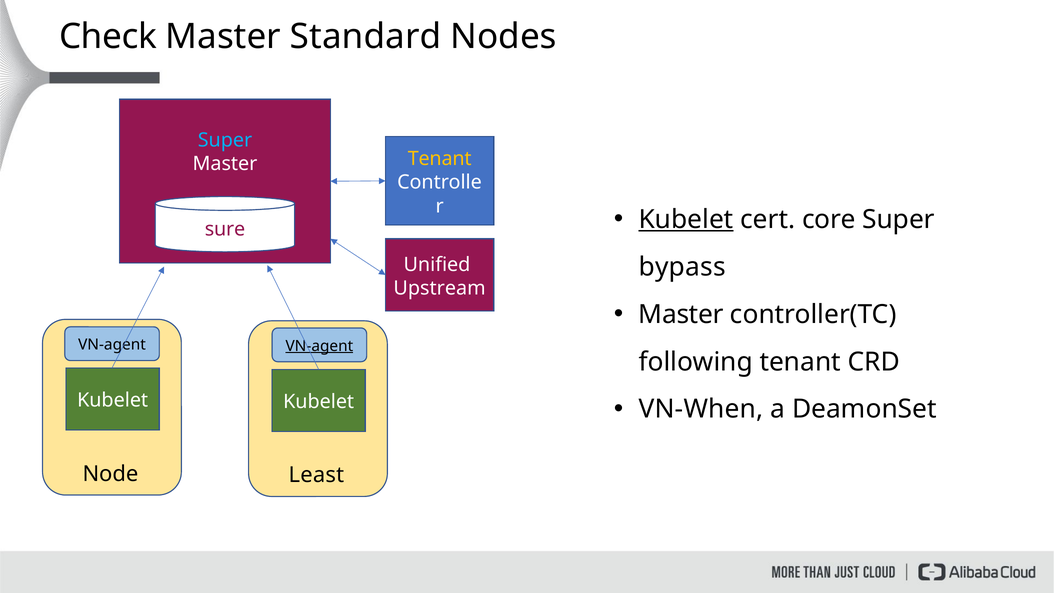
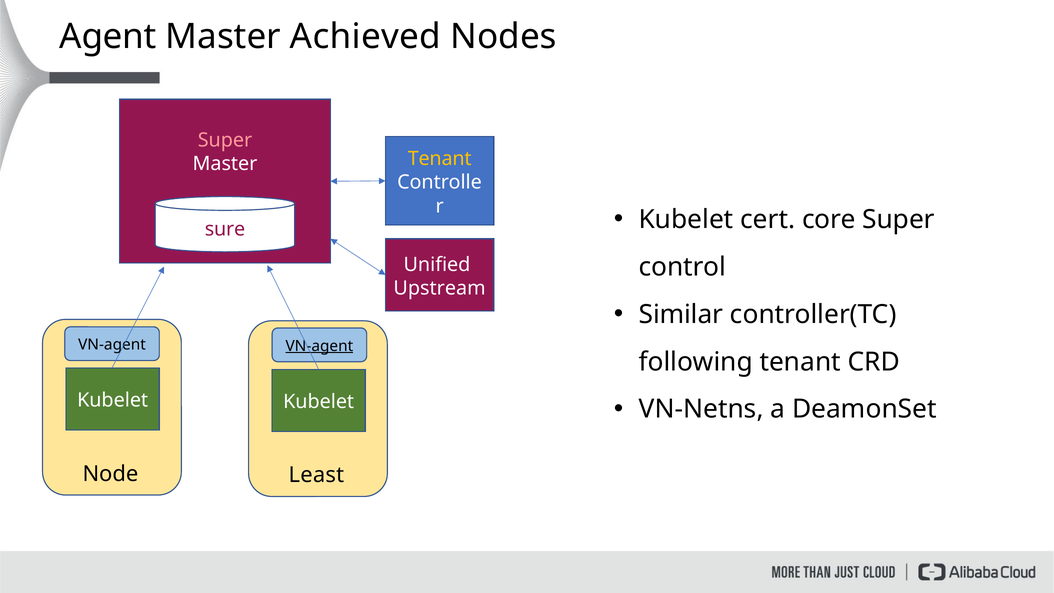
Check: Check -> Agent
Standard: Standard -> Achieved
Super at (225, 140) colour: light blue -> pink
Kubelet at (686, 219) underline: present -> none
bypass: bypass -> control
Master at (681, 314): Master -> Similar
VN-When: VN-When -> VN-Netns
